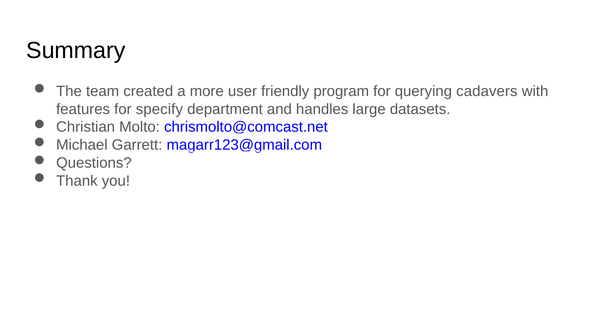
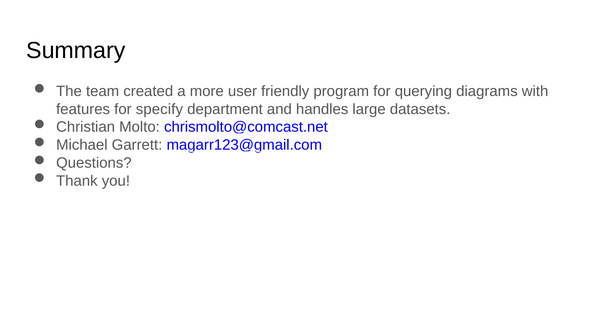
cadavers: cadavers -> diagrams
